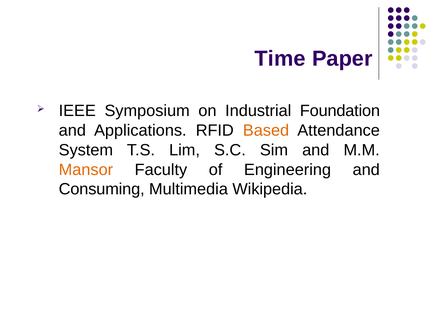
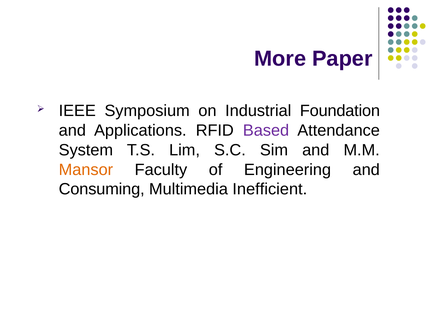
Time: Time -> More
Based colour: orange -> purple
Wikipedia: Wikipedia -> Inefficient
